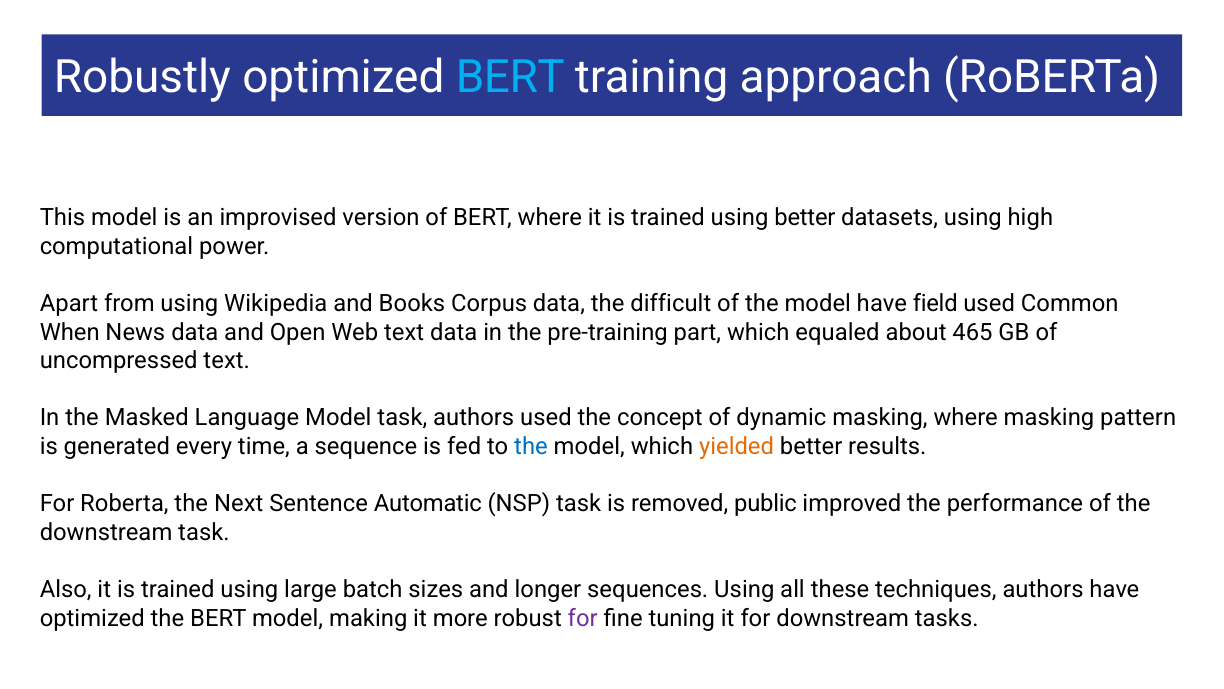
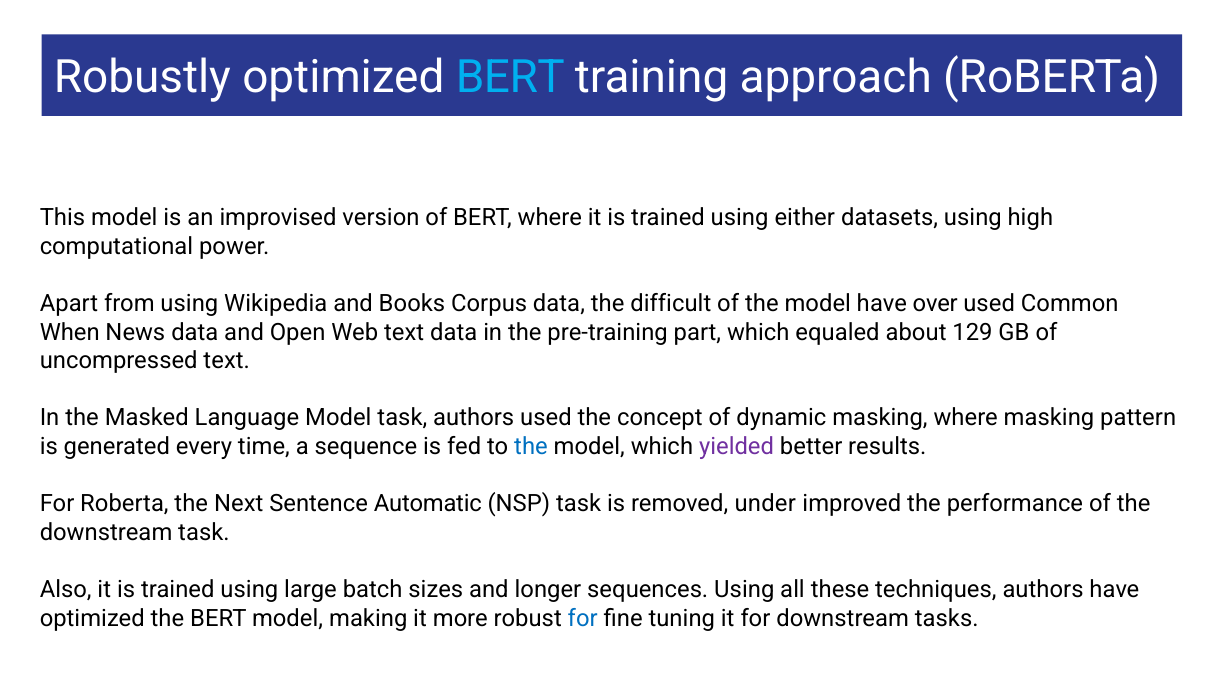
using better: better -> either
field: field -> over
465: 465 -> 129
yielded colour: orange -> purple
public: public -> under
for at (583, 618) colour: purple -> blue
